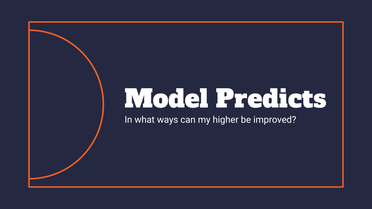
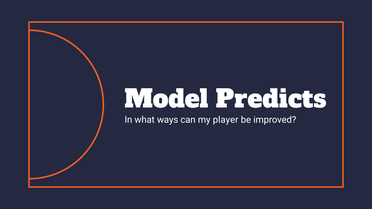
higher: higher -> player
